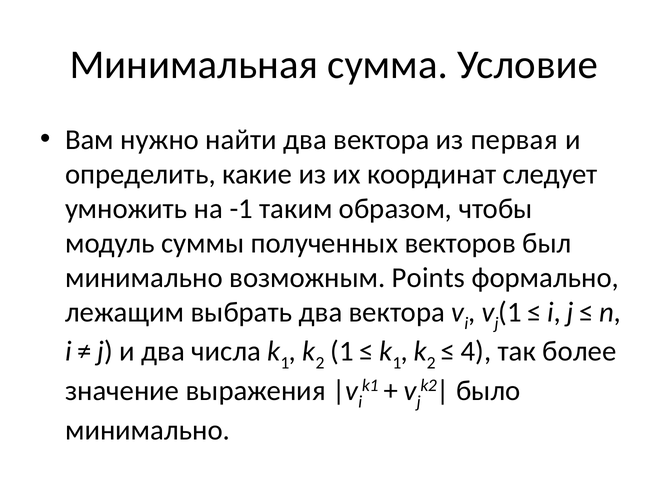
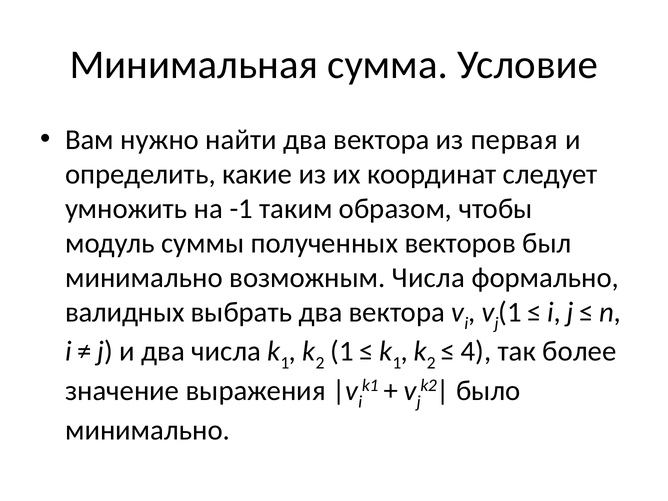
возможным Points: Points -> Числа
лежащим: лежащим -> валидных
